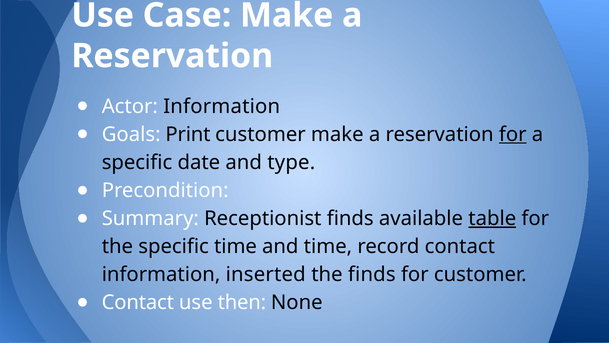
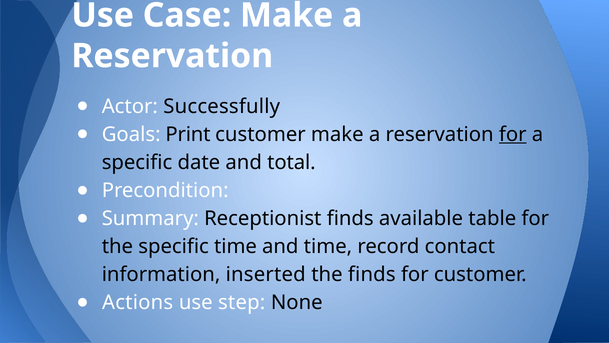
Actor Information: Information -> Successfully
type: type -> total
table underline: present -> none
Contact at (138, 302): Contact -> Actions
then: then -> step
